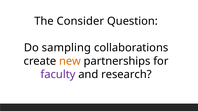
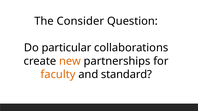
sampling: sampling -> particular
faculty colour: purple -> orange
research: research -> standard
